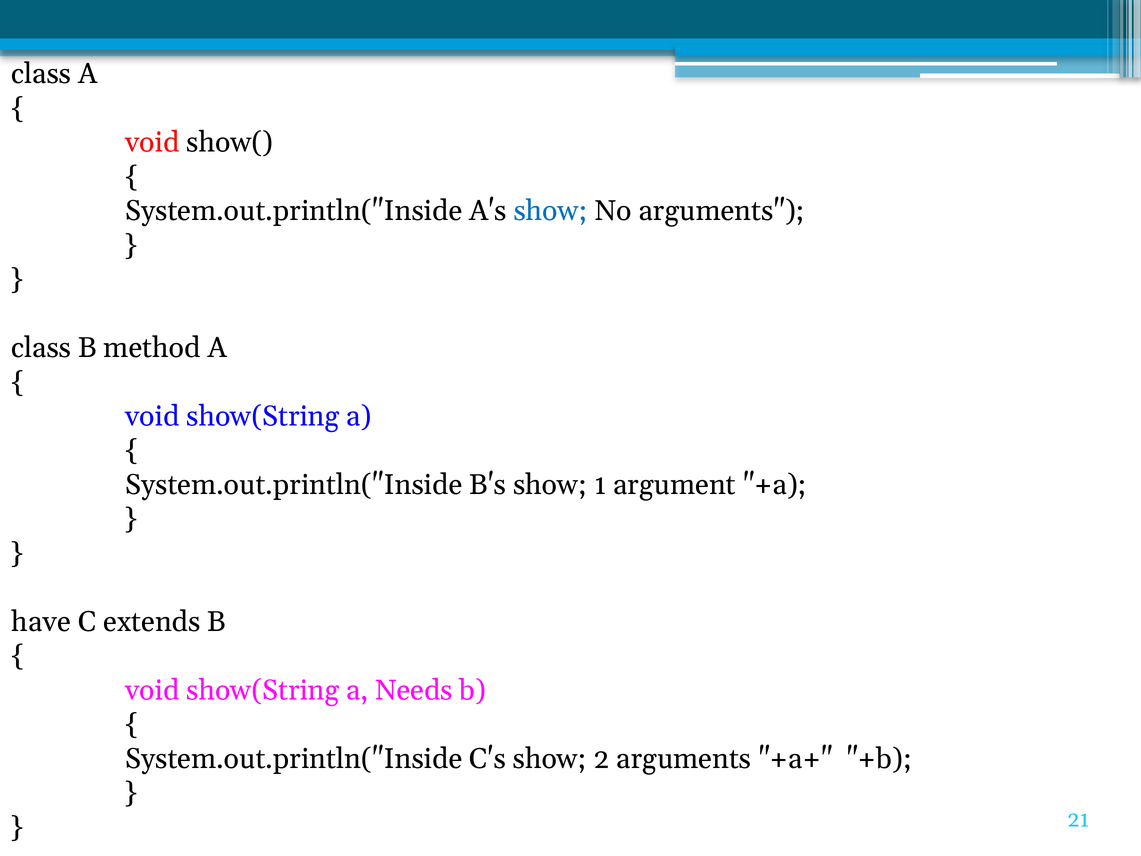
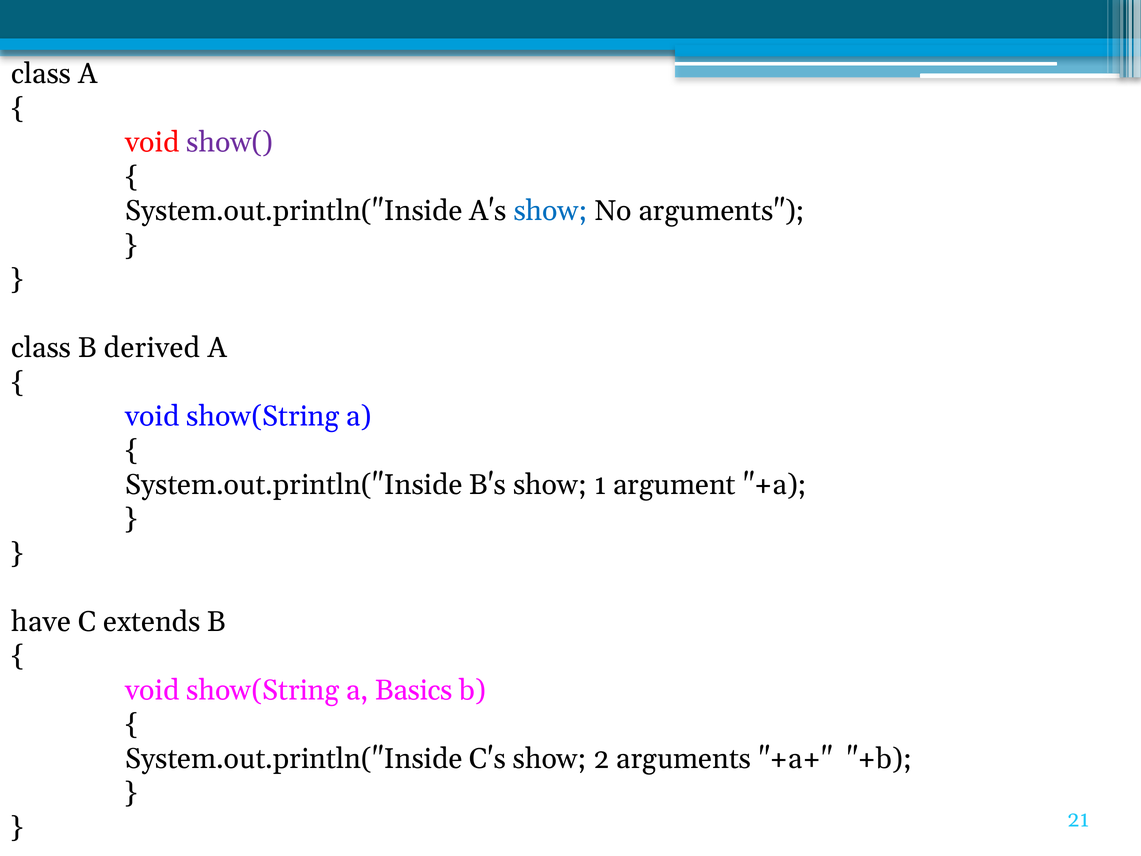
show( colour: black -> purple
method: method -> derived
Needs: Needs -> Basics
